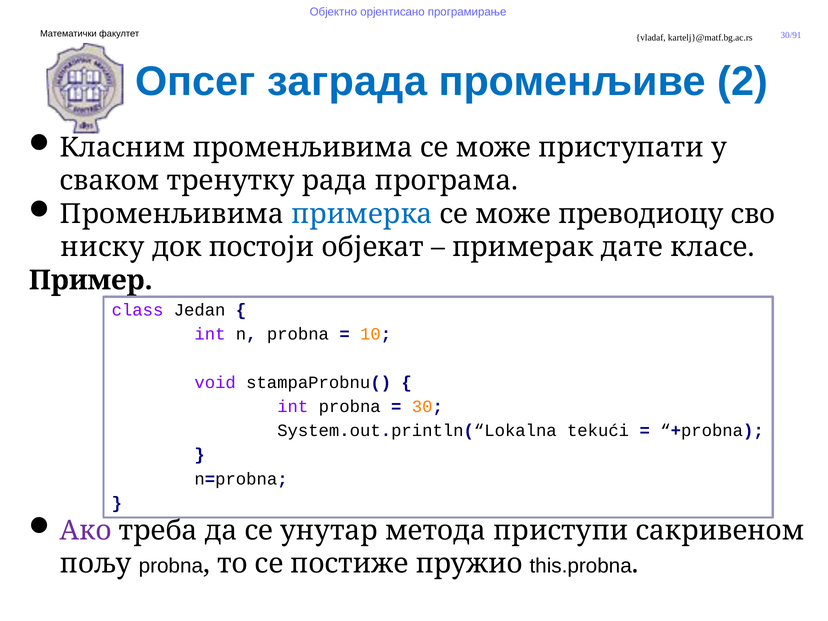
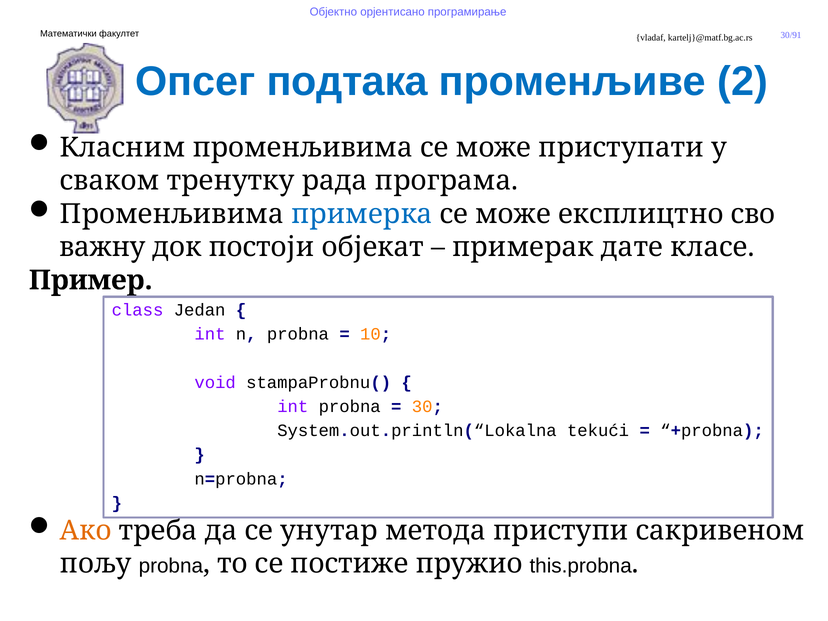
заграда: заграда -> подтака
преводиоцу: преводиоцу -> експлицтно
ниску: ниску -> важну
Ако colour: purple -> orange
